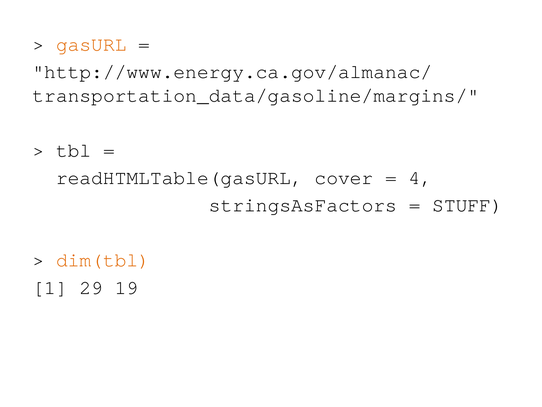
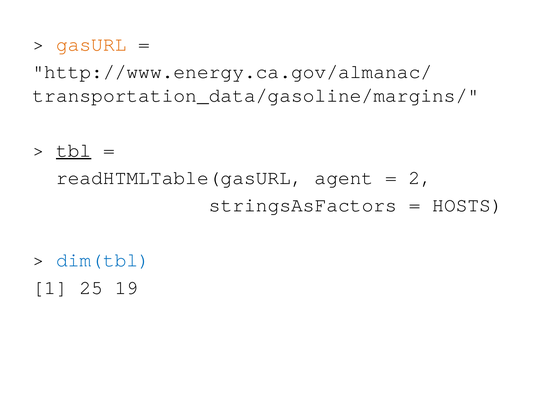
tbl underline: none -> present
cover: cover -> agent
4: 4 -> 2
STUFF: STUFF -> HOSTS
dim(tbl colour: orange -> blue
29: 29 -> 25
